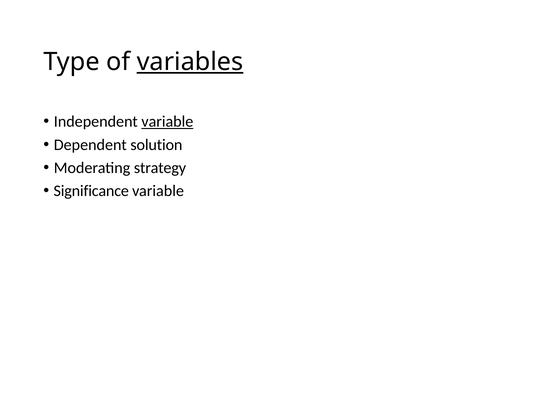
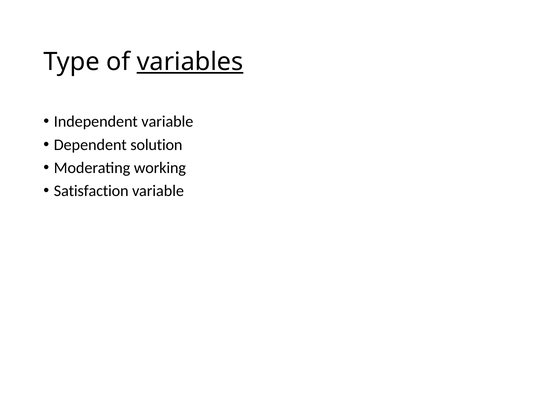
variable at (167, 122) underline: present -> none
strategy: strategy -> working
Significance: Significance -> Satisfaction
